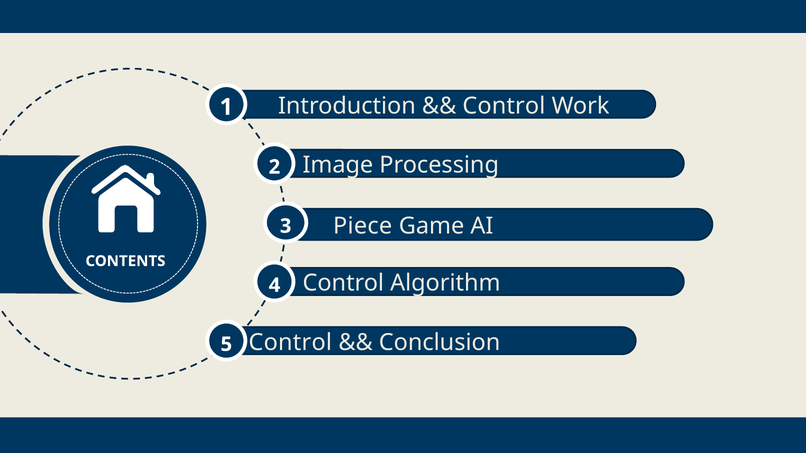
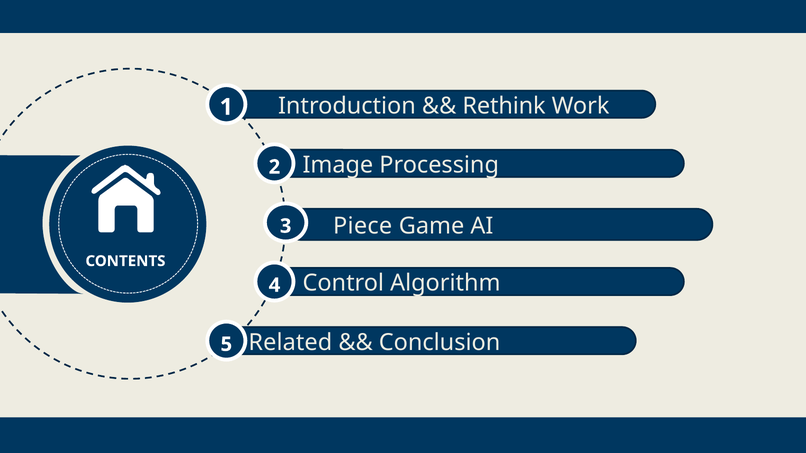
Control at (504, 106): Control -> Rethink
Control at (290, 343): Control -> Related
